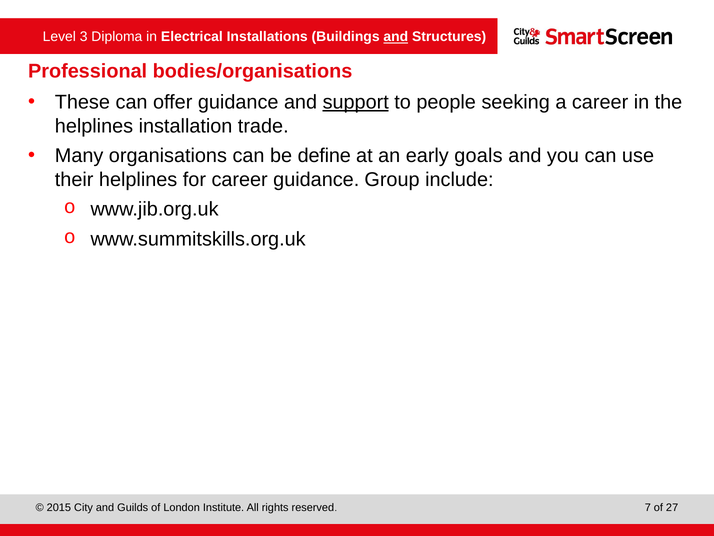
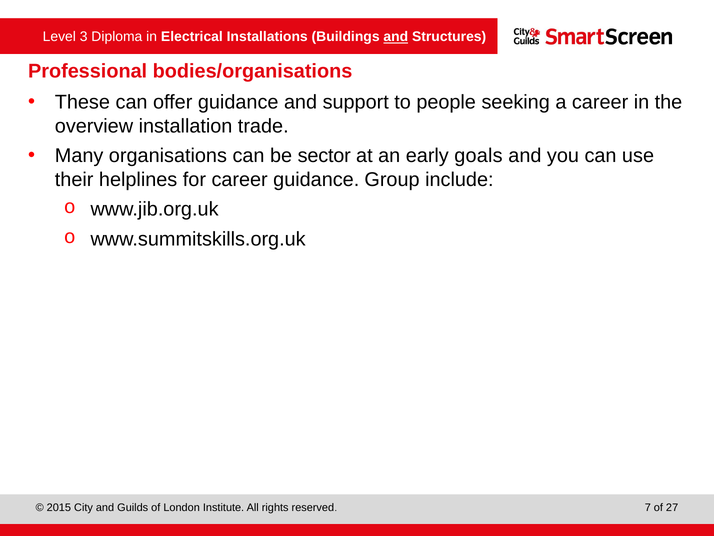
support underline: present -> none
helplines at (94, 126): helplines -> overview
define: define -> sector
